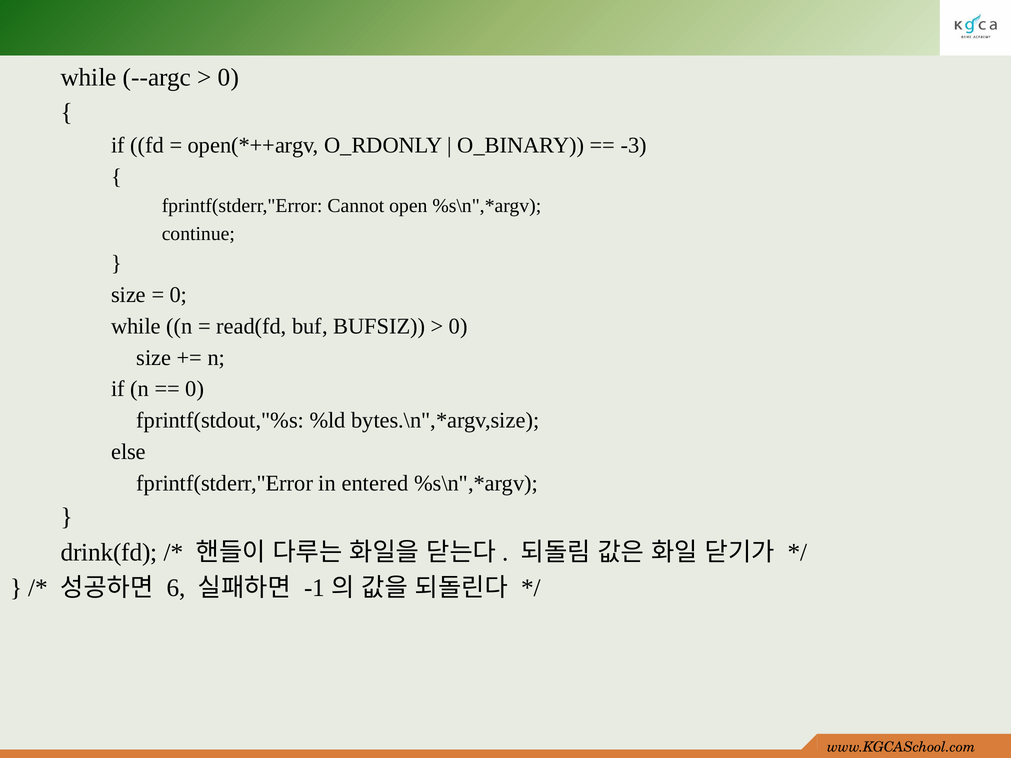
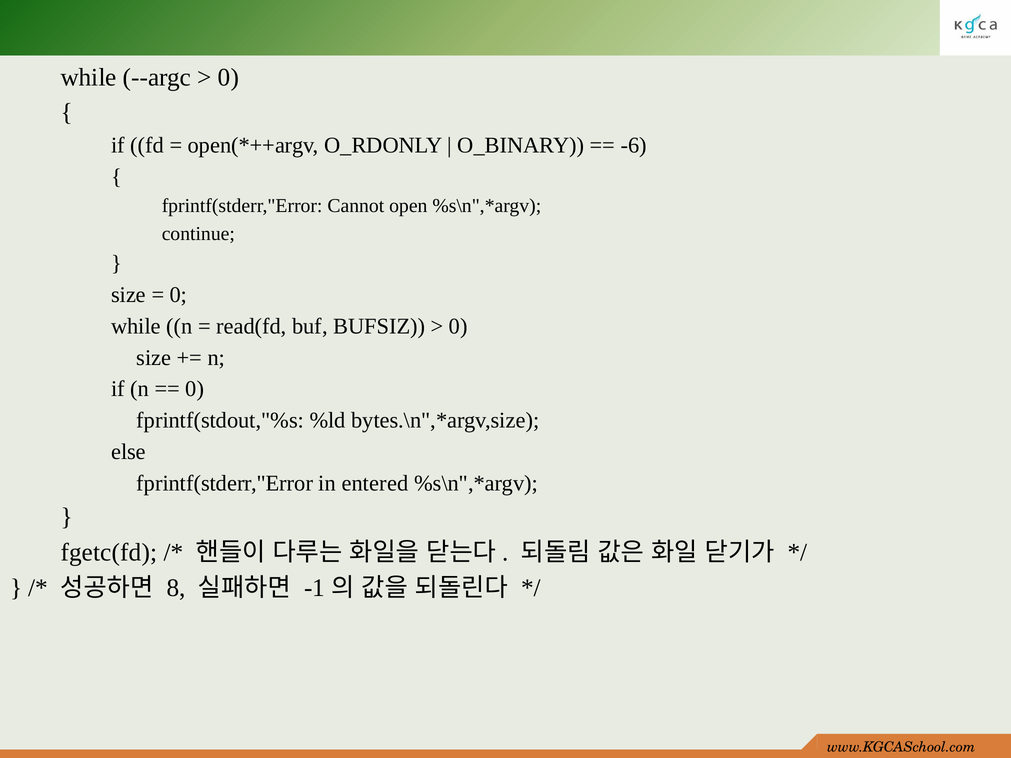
-3: -3 -> -6
drink(fd: drink(fd -> fgetc(fd
6: 6 -> 8
